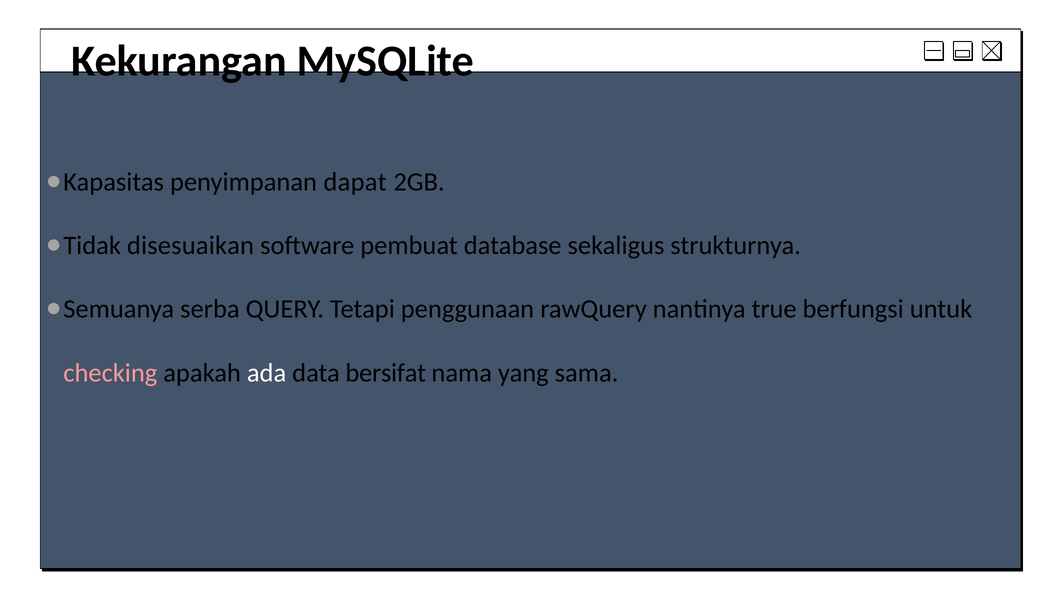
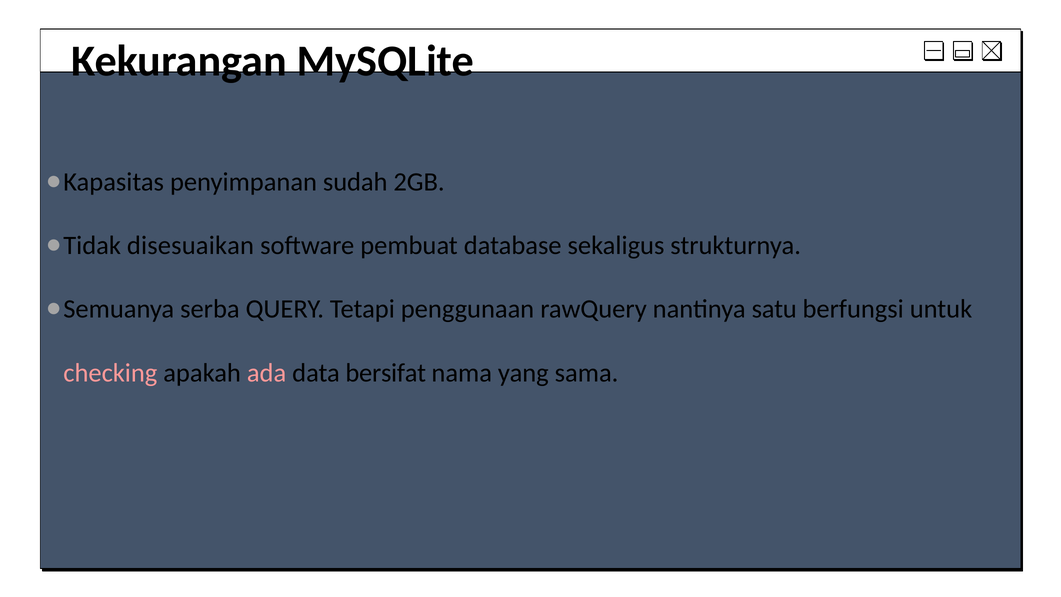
dapat: dapat -> sudah
true: true -> satu
ada colour: white -> pink
